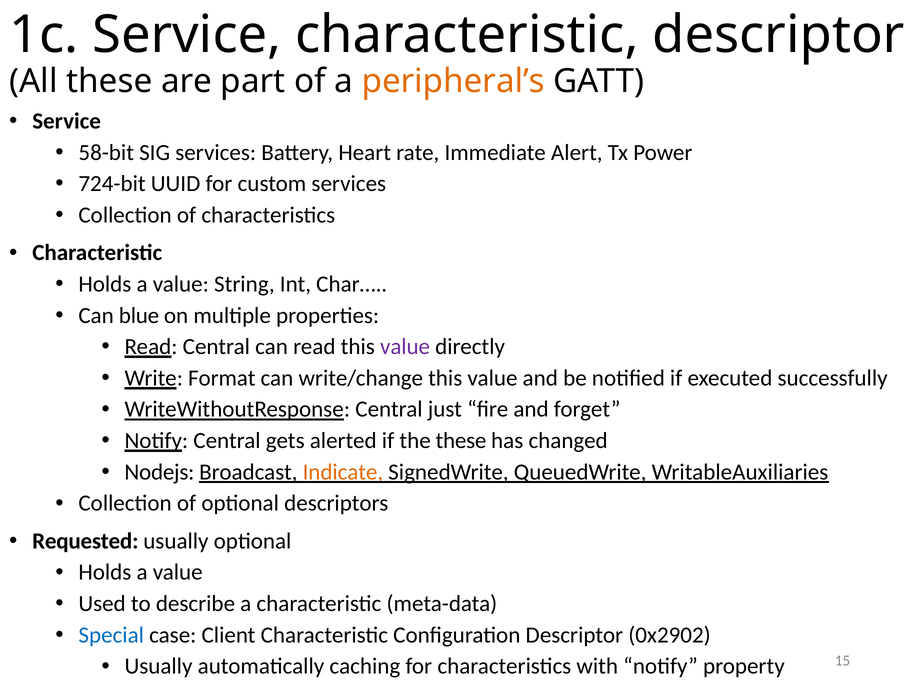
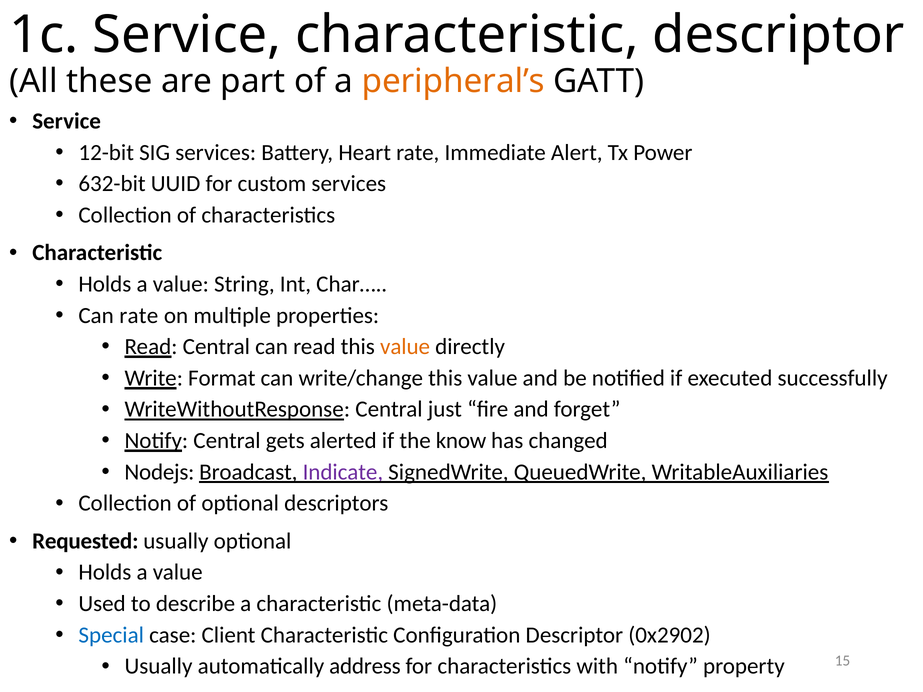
58-bit: 58-bit -> 12-bit
724-bit: 724-bit -> 632-bit
Can blue: blue -> rate
value at (405, 347) colour: purple -> orange
the these: these -> know
Indicate colour: orange -> purple
caching: caching -> address
